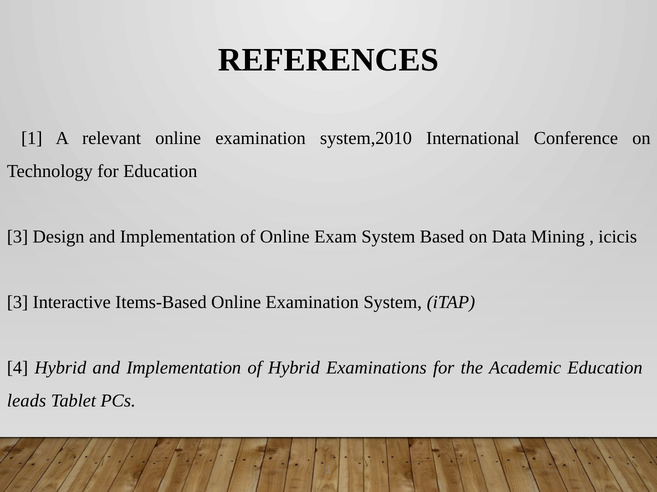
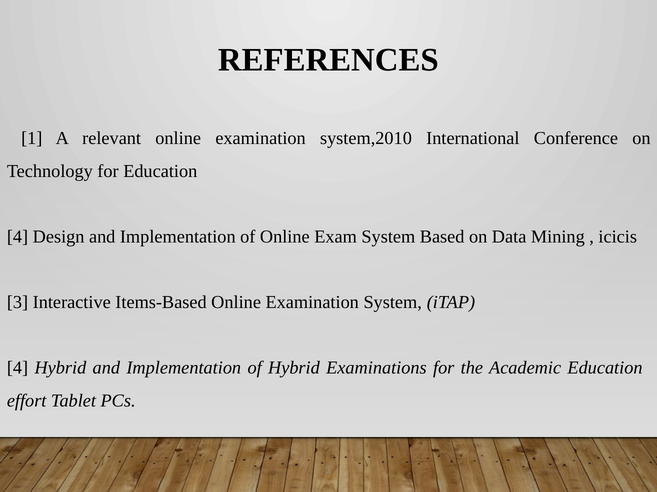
3 at (18, 237): 3 -> 4
leads: leads -> effort
